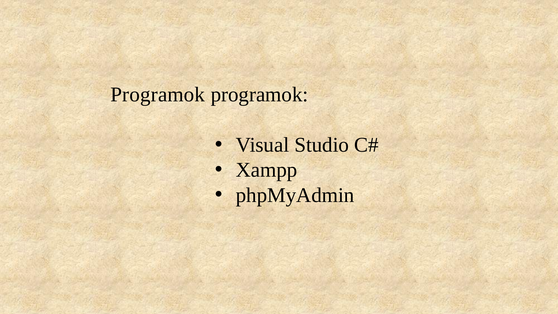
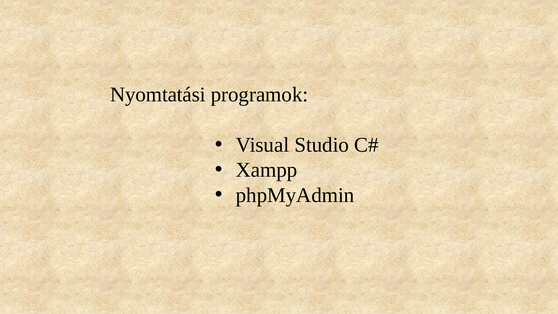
Programok at (158, 95): Programok -> Nyomtatási
